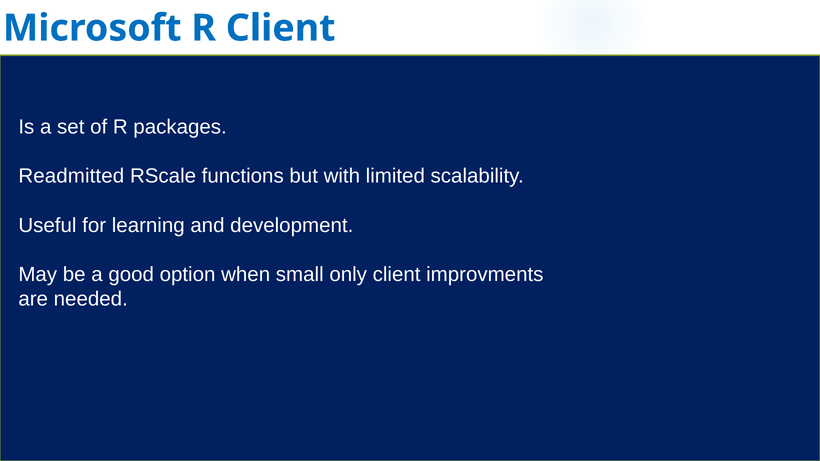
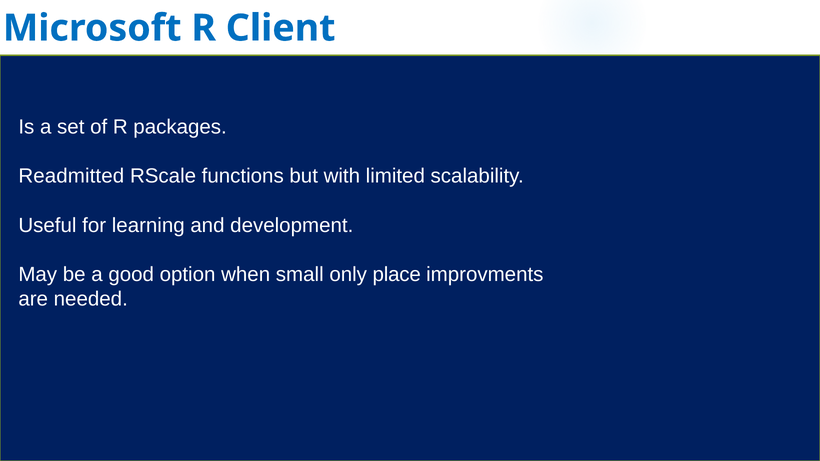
only client: client -> place
